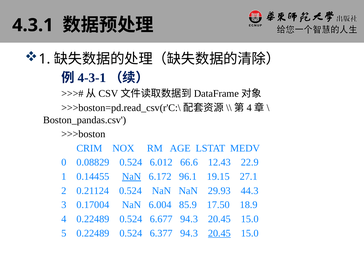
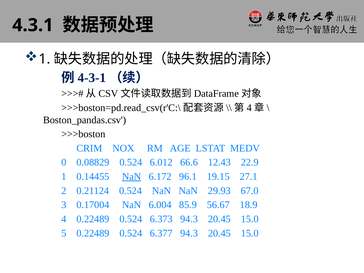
44.3: 44.3 -> 67.0
17.50: 17.50 -> 56.67
6.677: 6.677 -> 6.373
20.45 at (219, 233) underline: present -> none
